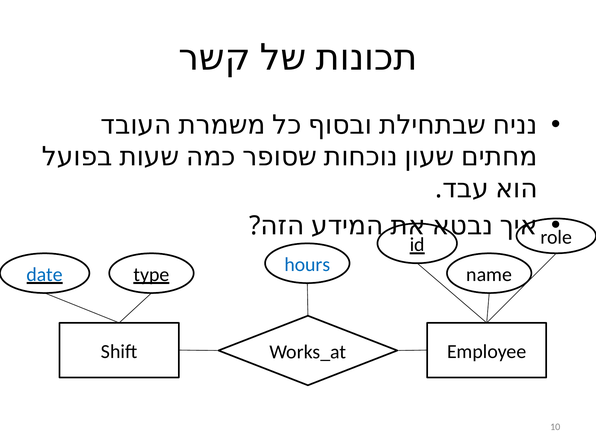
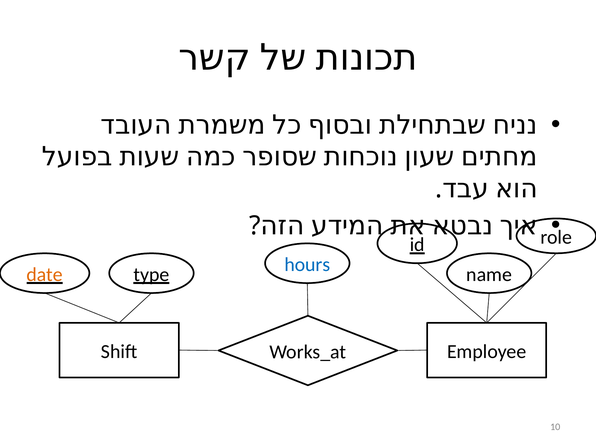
date colour: blue -> orange
